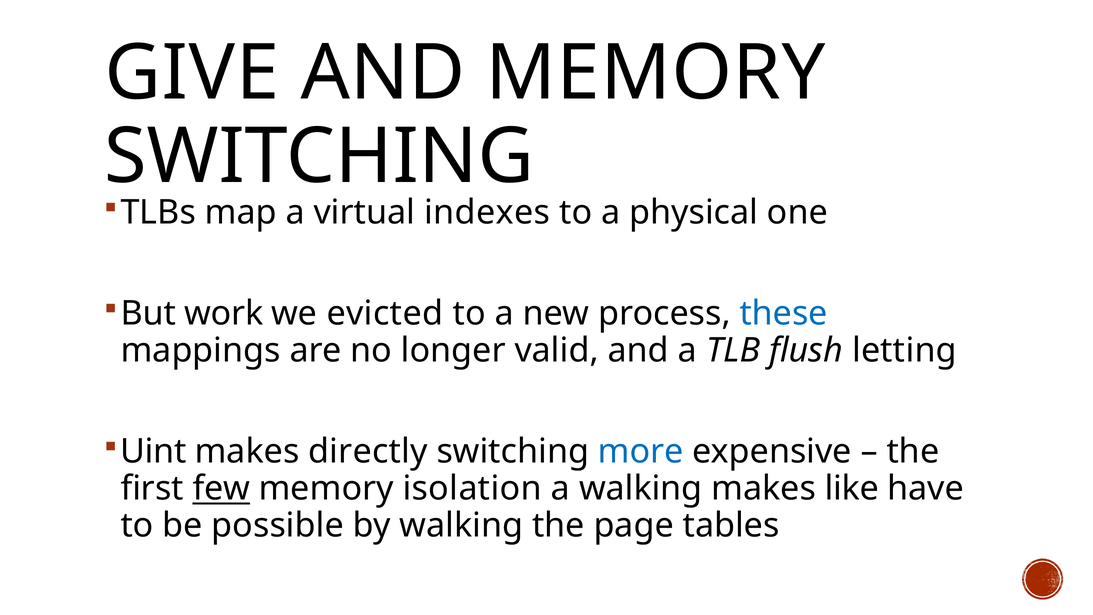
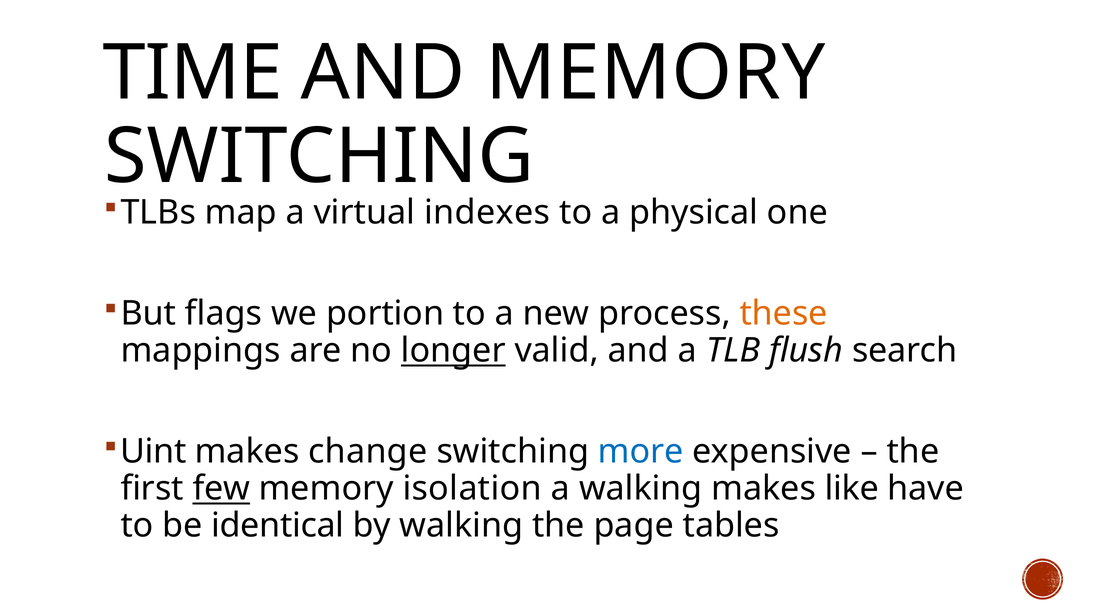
GIVE: GIVE -> TIME
work: work -> flags
evicted: evicted -> portion
these colour: blue -> orange
longer underline: none -> present
letting: letting -> search
directly: directly -> change
possible: possible -> identical
